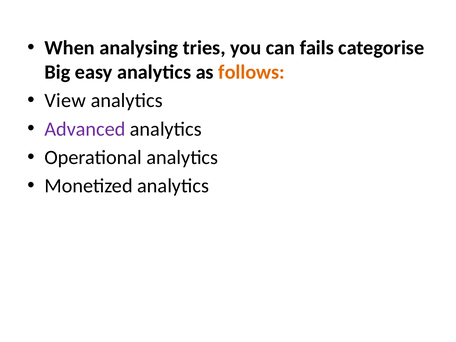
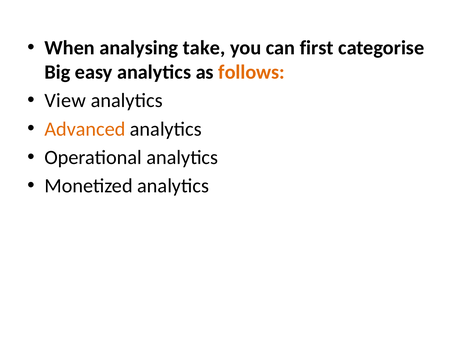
tries: tries -> take
fails: fails -> first
Advanced colour: purple -> orange
